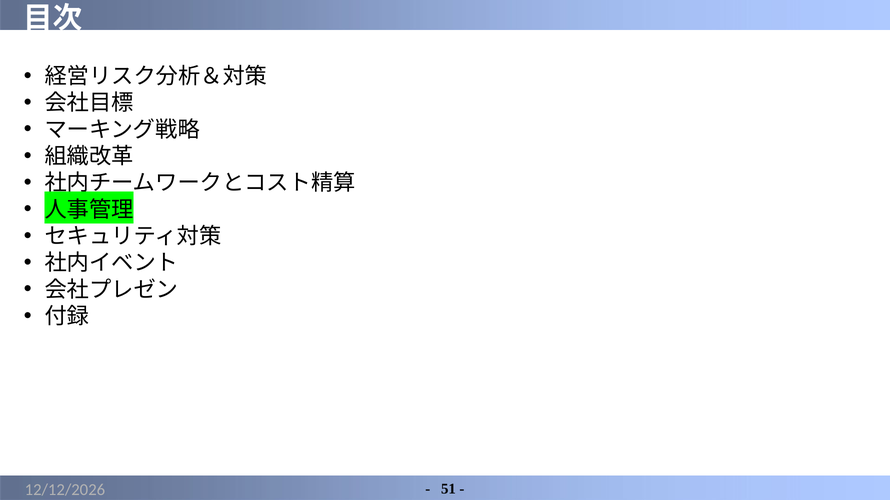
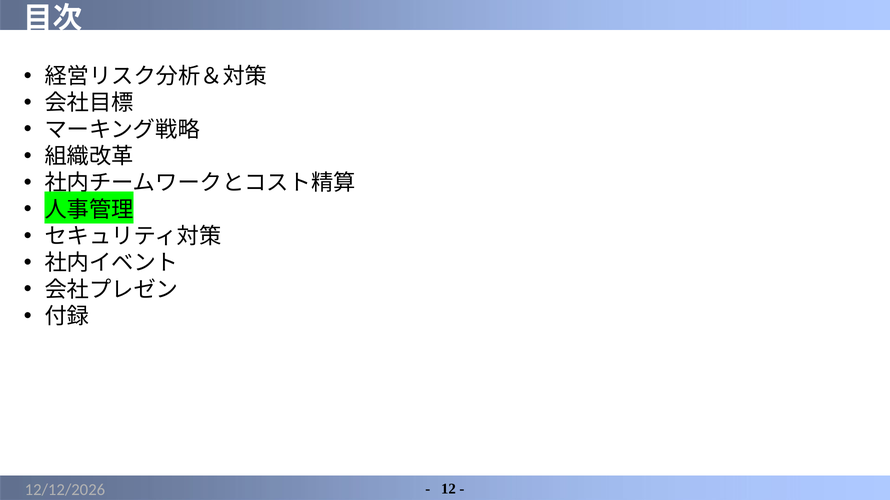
51: 51 -> 12
